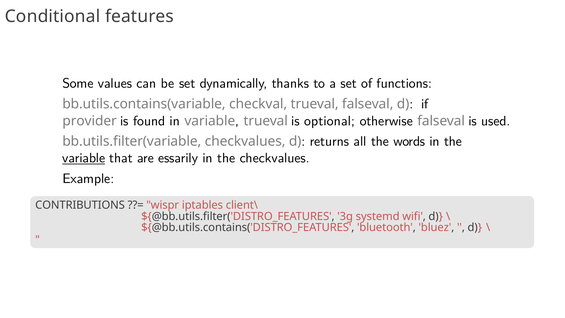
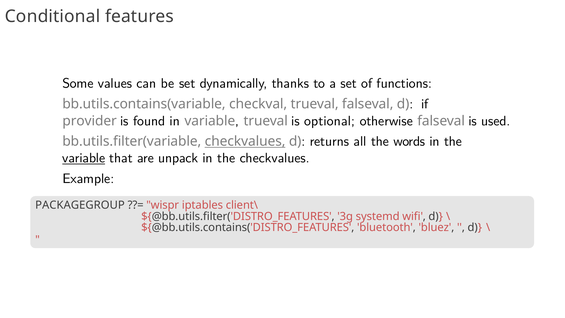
checkvalues at (245, 141) underline: none -> present
essarily: essarily -> unpack
CONTRIBUTIONS: CONTRIBUTIONS -> PACKAGEGROUP
